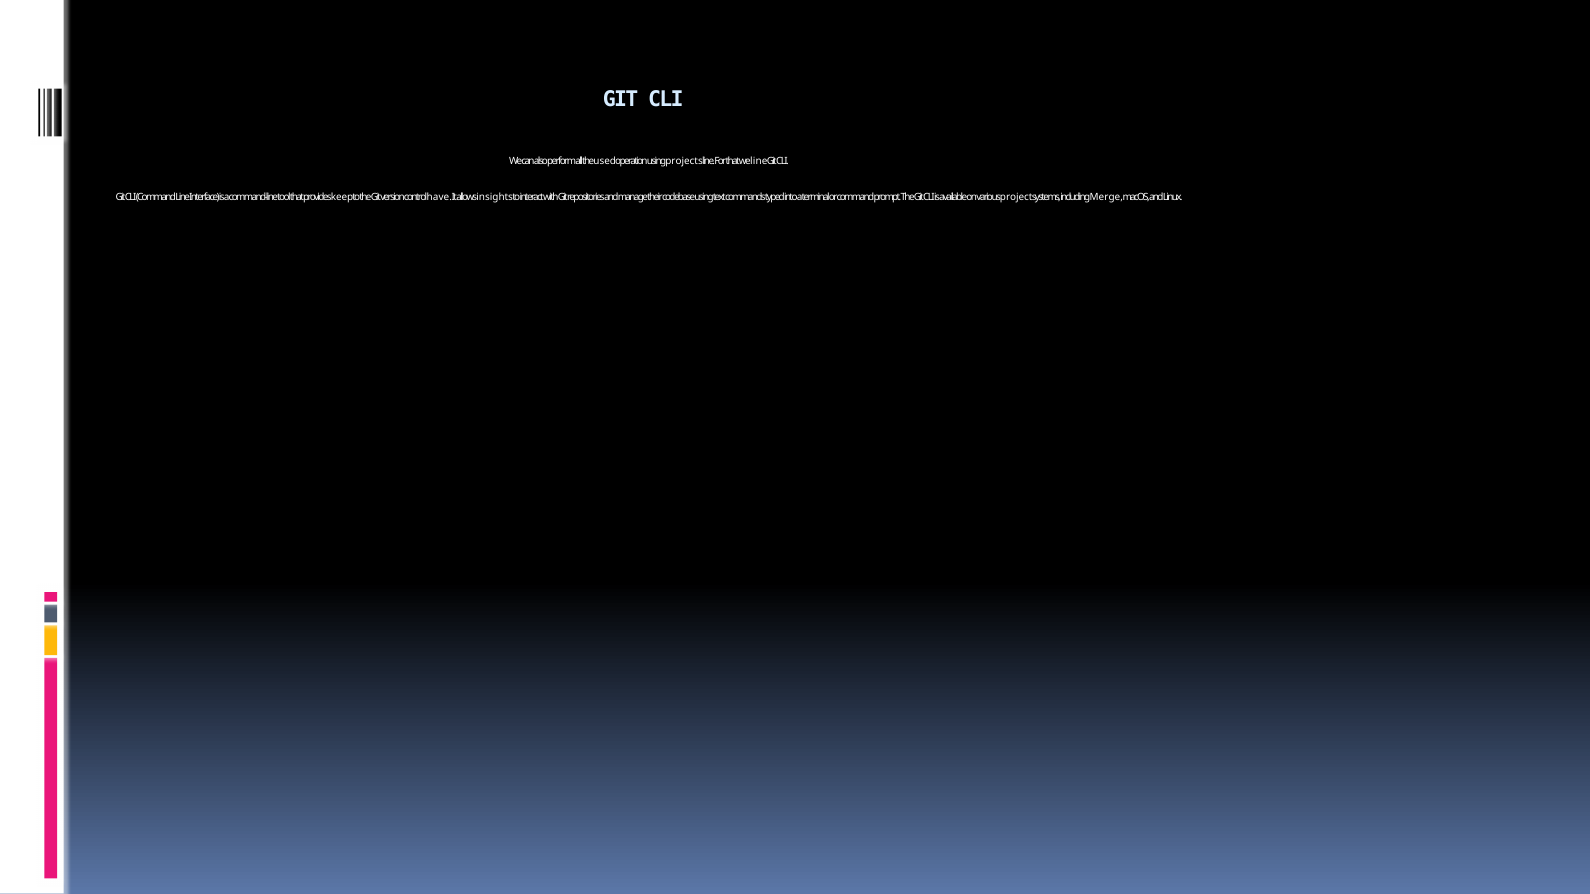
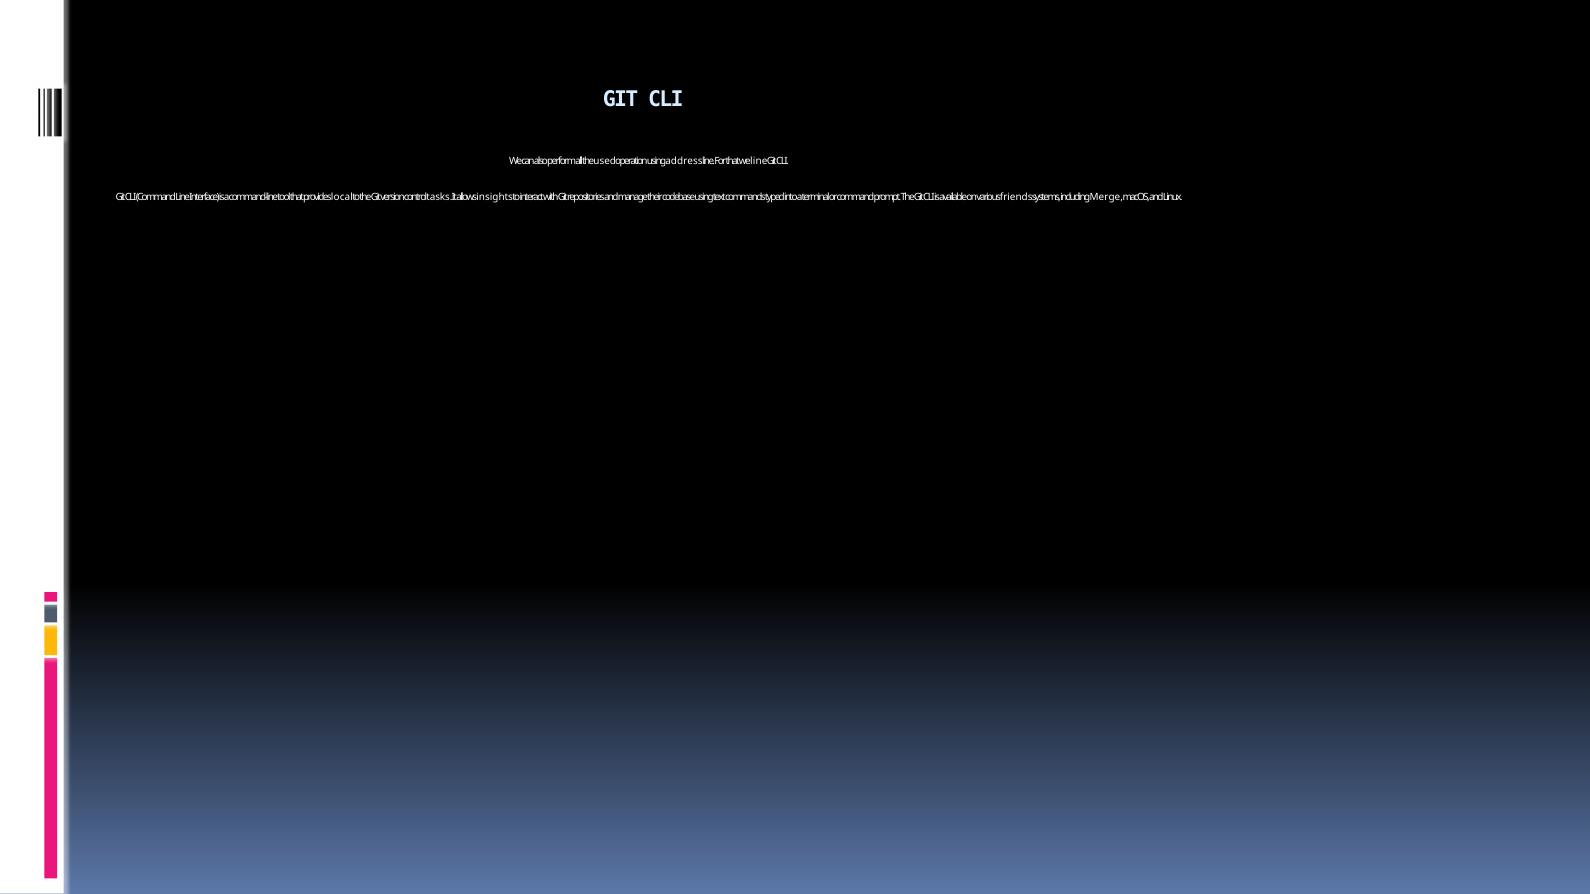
projects: projects -> address
keep: keep -> local
have: have -> tasks
project: project -> friends
